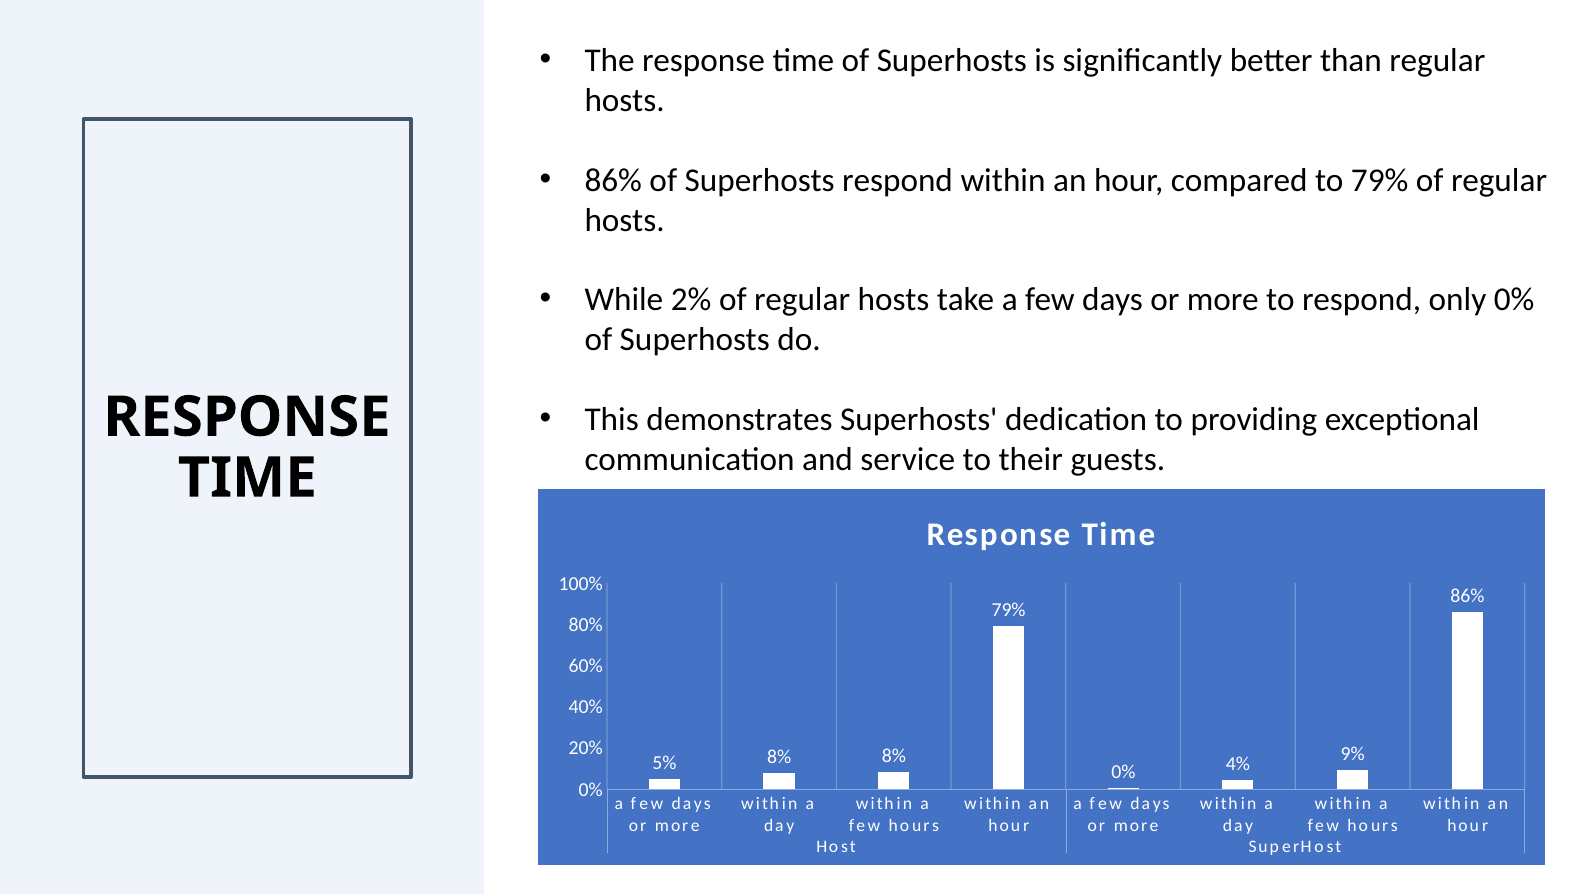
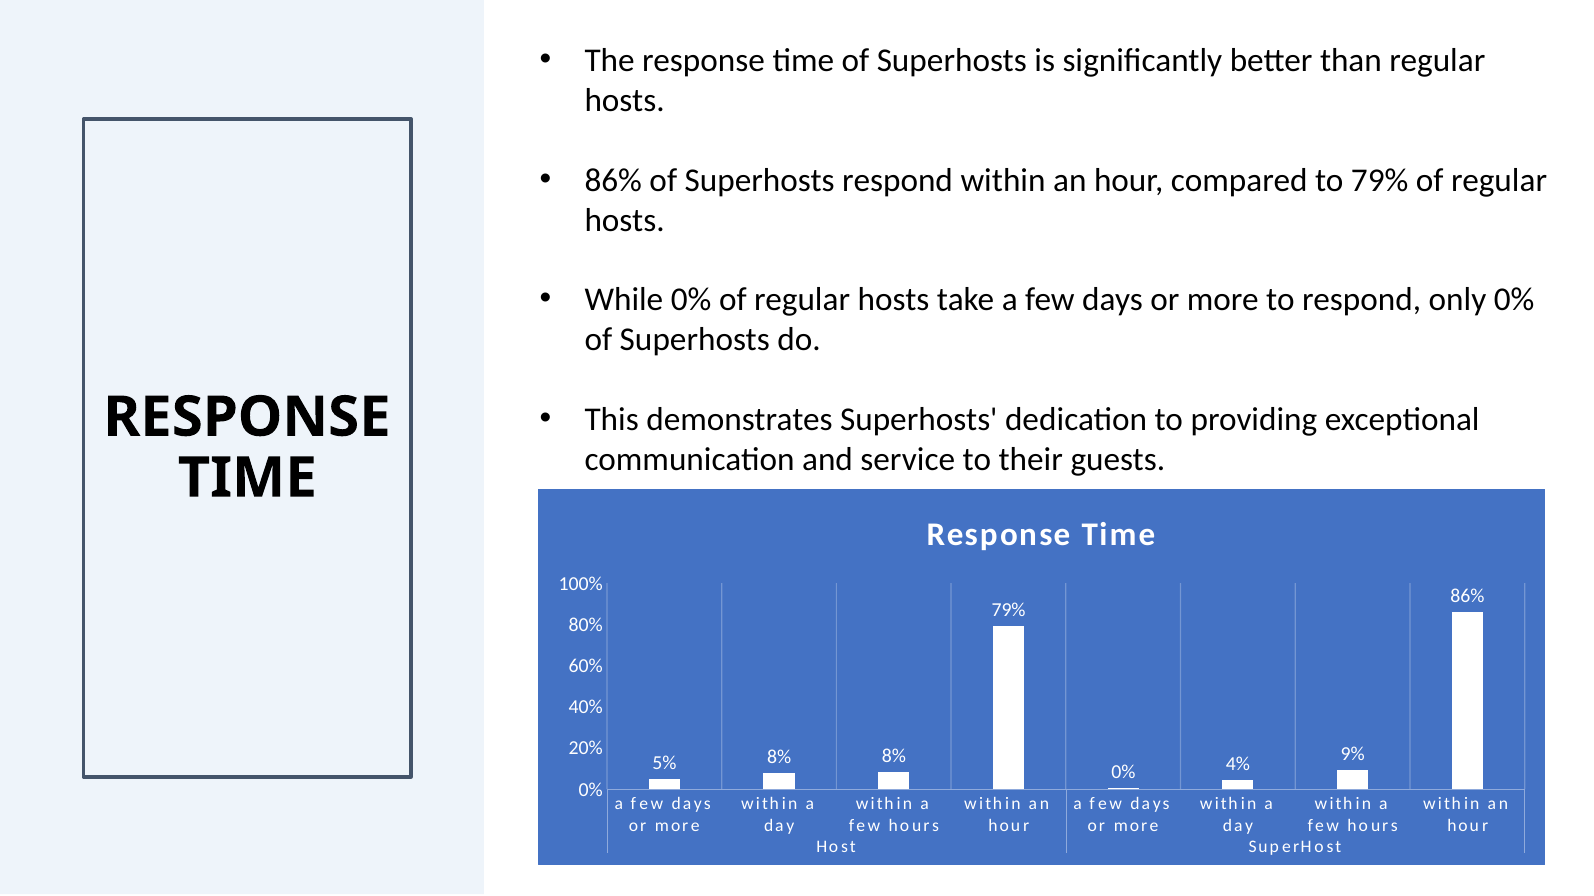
While 2%: 2% -> 0%
